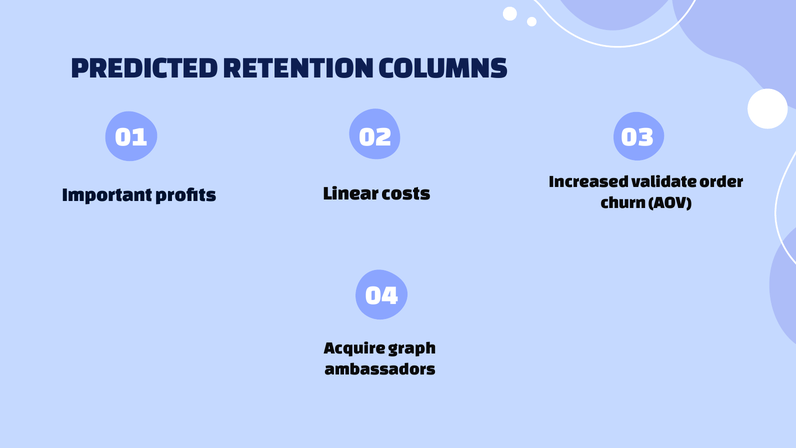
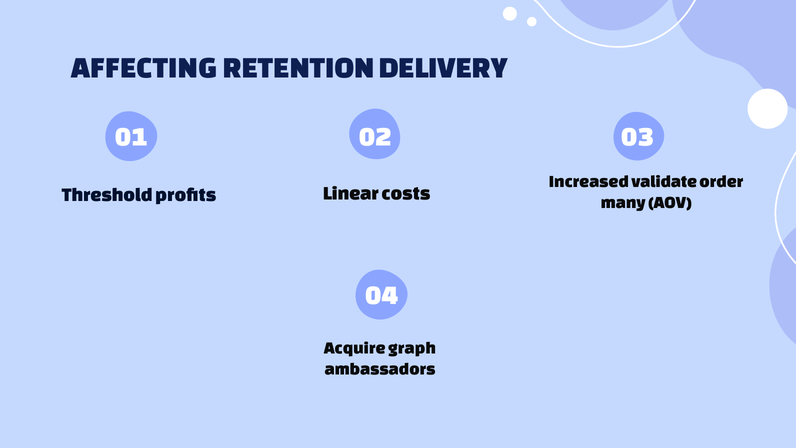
PREDICTED: PREDICTED -> AFFECTING
COLUMNS: COLUMNS -> DELIVERY
Important: Important -> Threshold
churn: churn -> many
